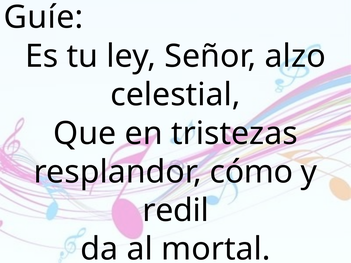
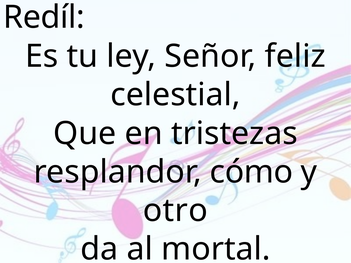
Guíe: Guíe -> Redíl
alzo: alzo -> feliz
redil: redil -> otro
